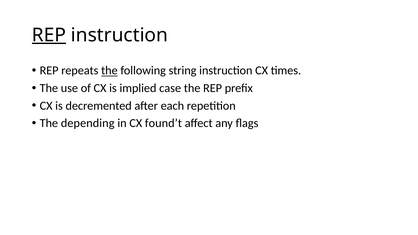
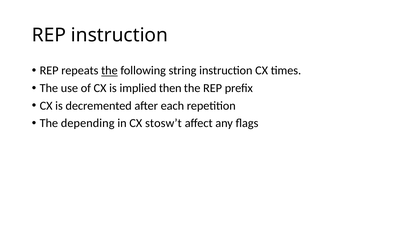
REP at (49, 35) underline: present -> none
case: case -> then
found’t: found’t -> stosw’t
